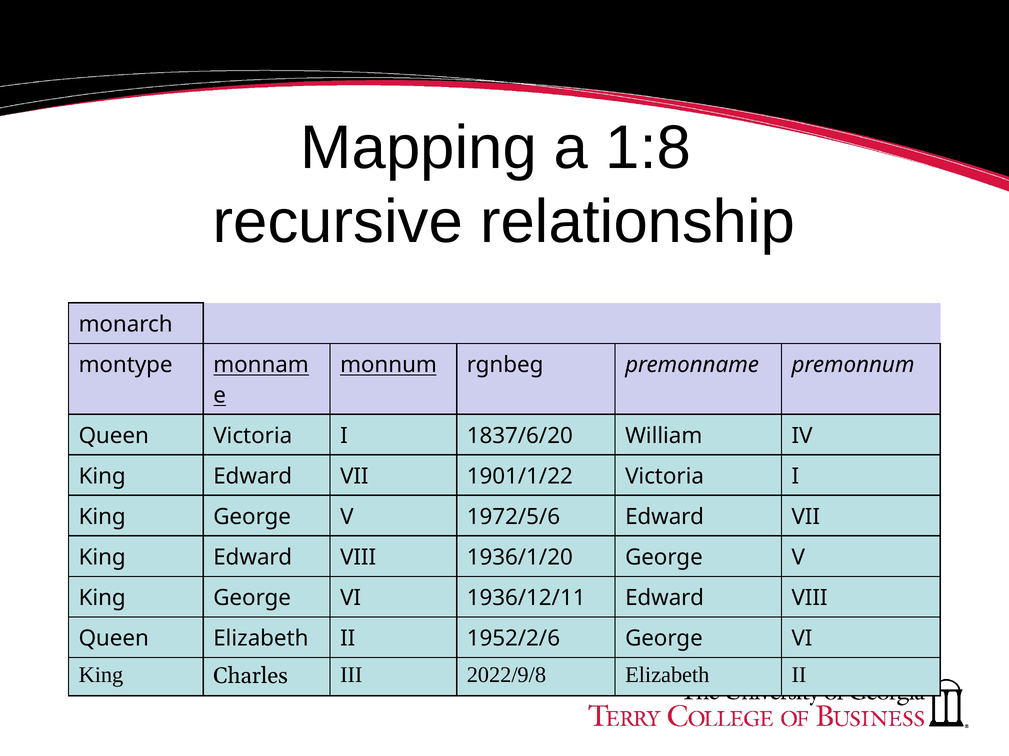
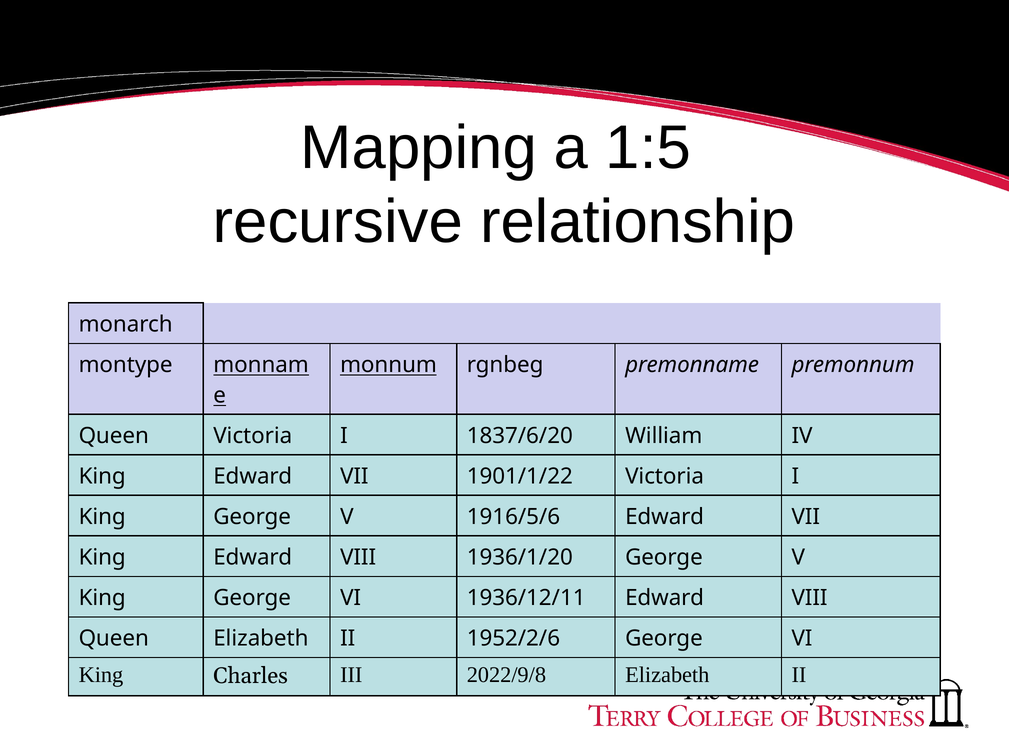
1:8: 1:8 -> 1:5
1972/5/6: 1972/5/6 -> 1916/5/6
